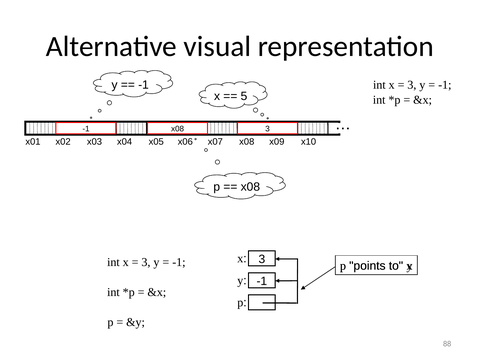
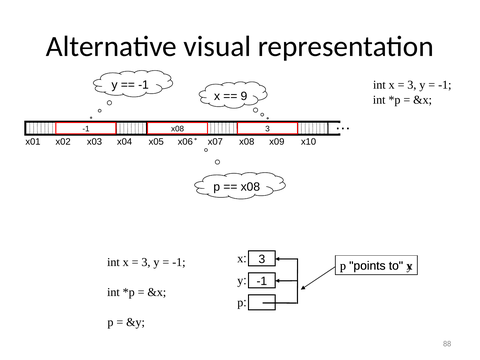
5: 5 -> 9
